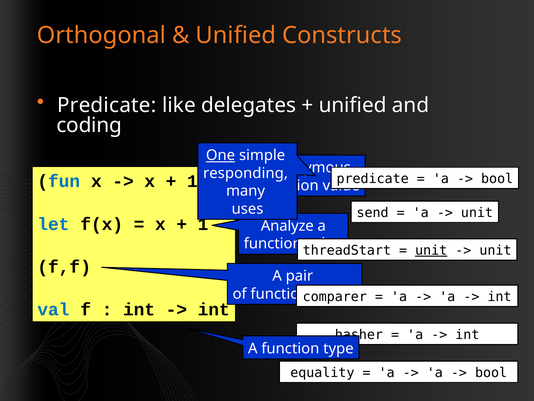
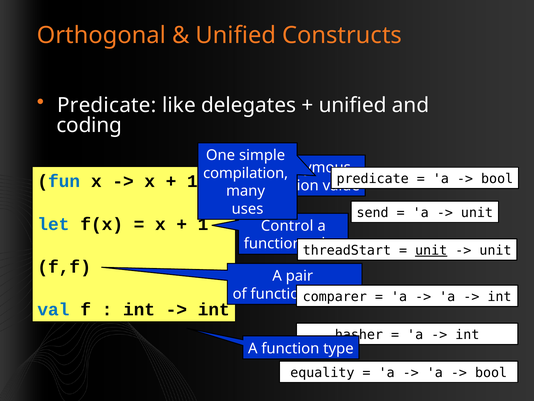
One underline: present -> none
responding: responding -> compilation
Analyze: Analyze -> Control
